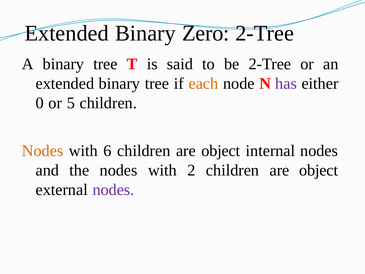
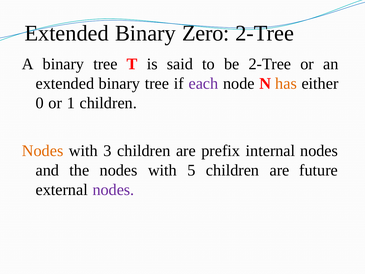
each colour: orange -> purple
has colour: purple -> orange
5: 5 -> 1
with 6: 6 -> 3
object at (221, 151): object -> prefix
with 2: 2 -> 5
object at (319, 170): object -> future
